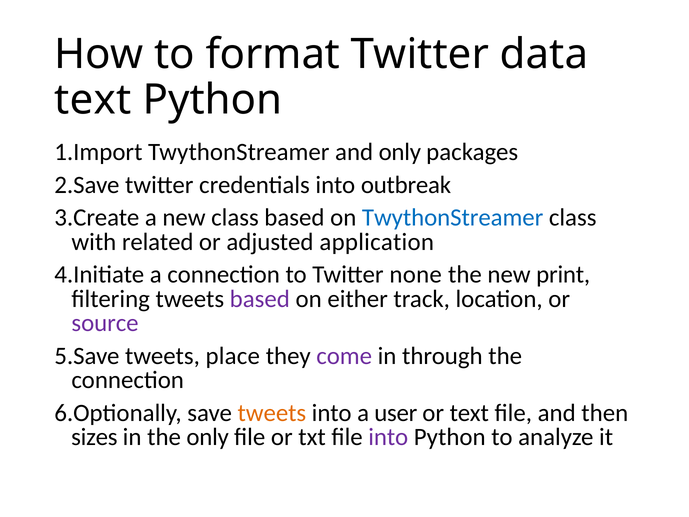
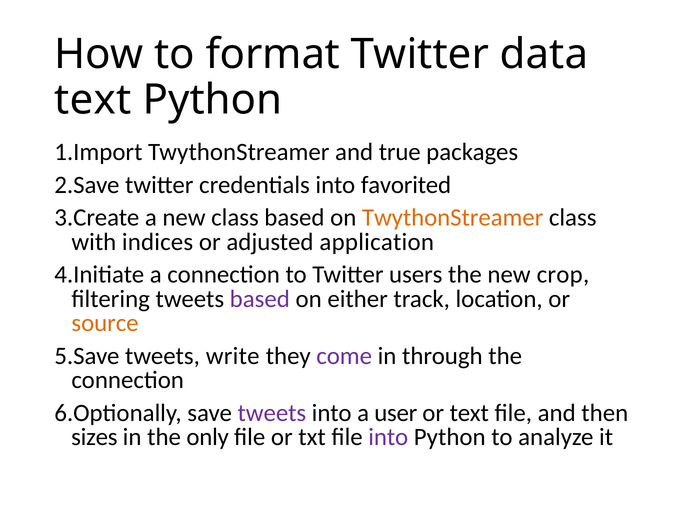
and only: only -> true
outbreak: outbreak -> favorited
TwythonStreamer at (453, 218) colour: blue -> orange
related: related -> indices
none: none -> users
print: print -> crop
source colour: purple -> orange
place: place -> write
tweets at (272, 413) colour: orange -> purple
